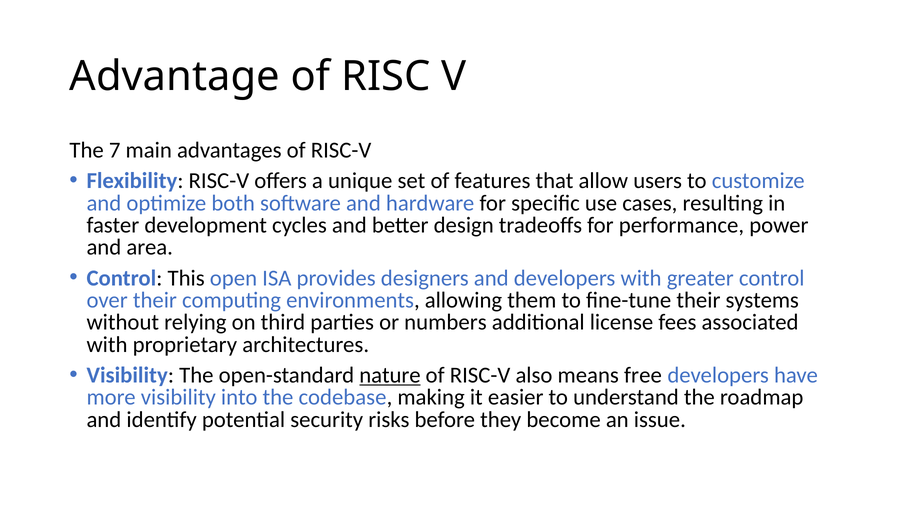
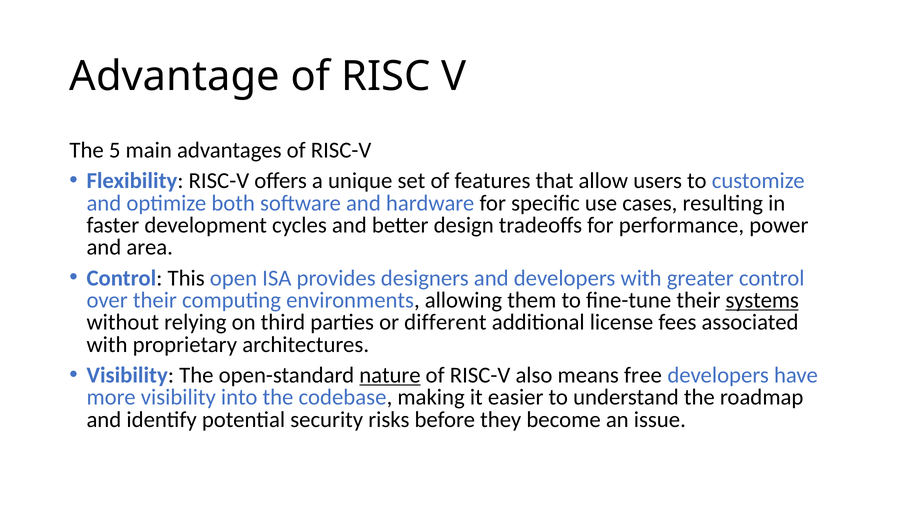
7: 7 -> 5
systems underline: none -> present
numbers: numbers -> different
